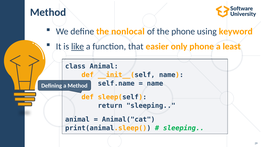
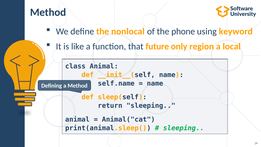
like underline: present -> none
easier: easier -> future
only phone: phone -> region
least: least -> local
